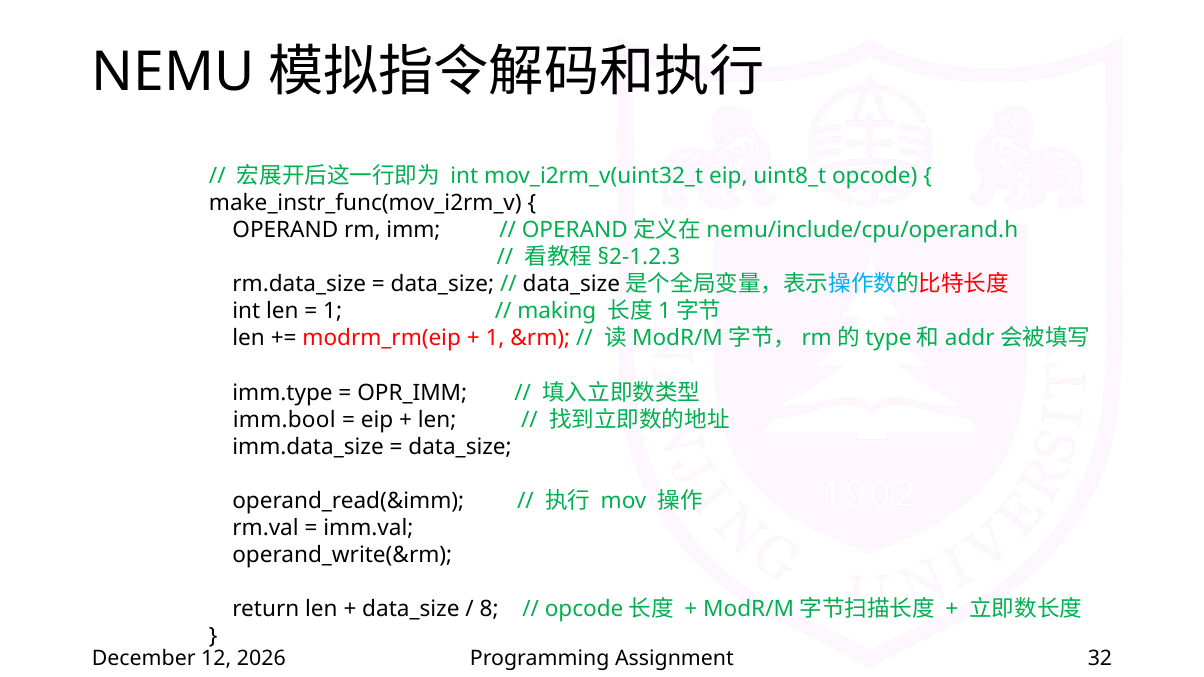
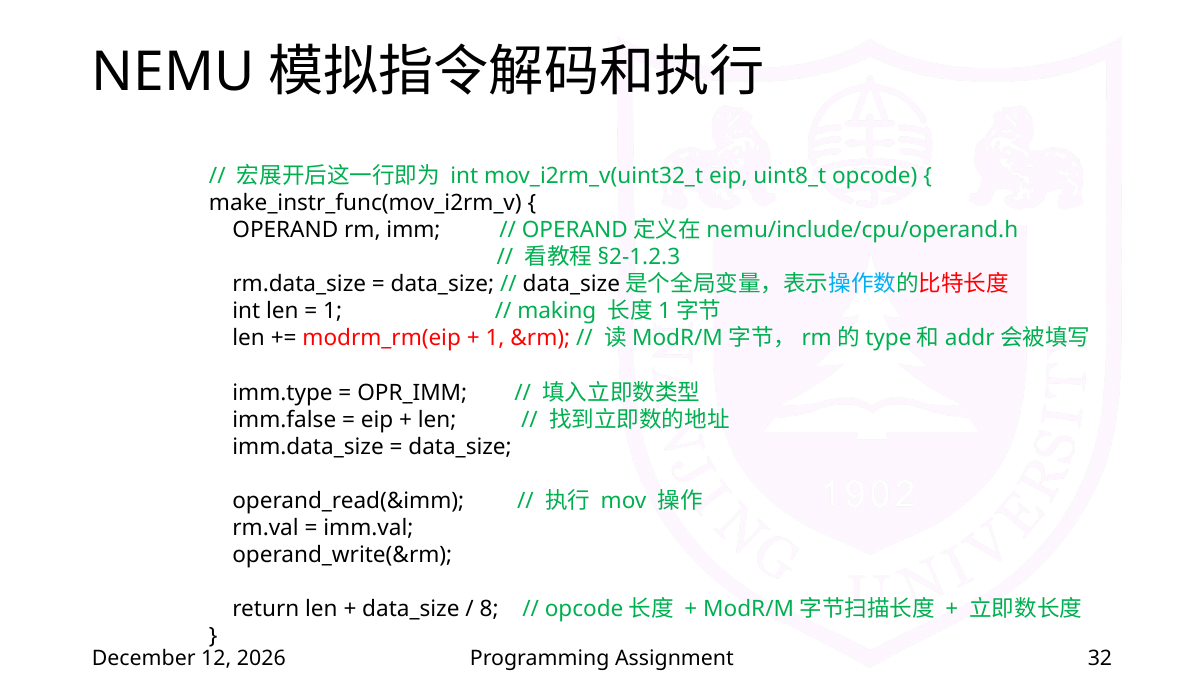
imm.bool: imm.bool -> imm.false
